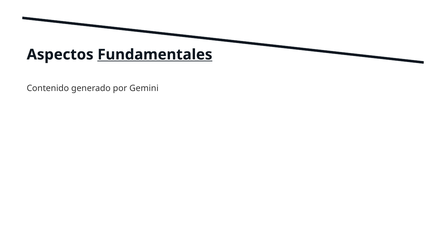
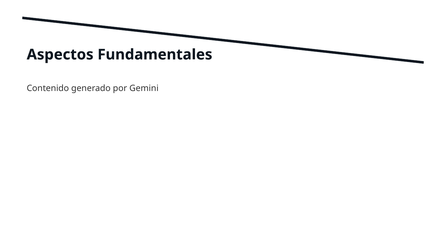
Fundamentales underline: present -> none
